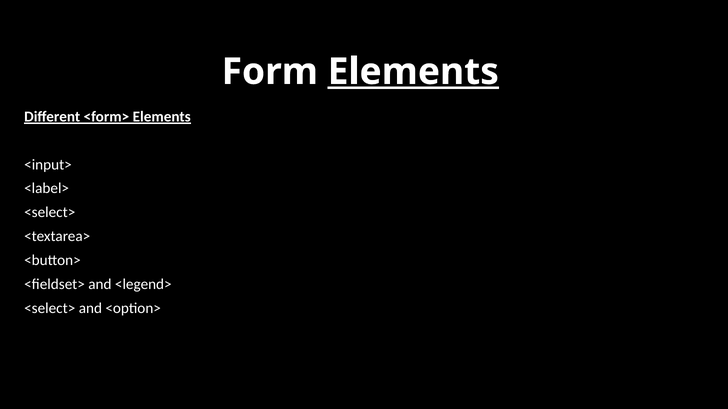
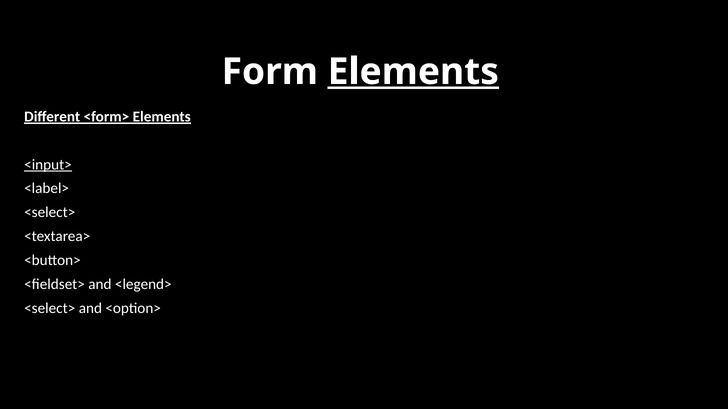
<input> underline: none -> present
